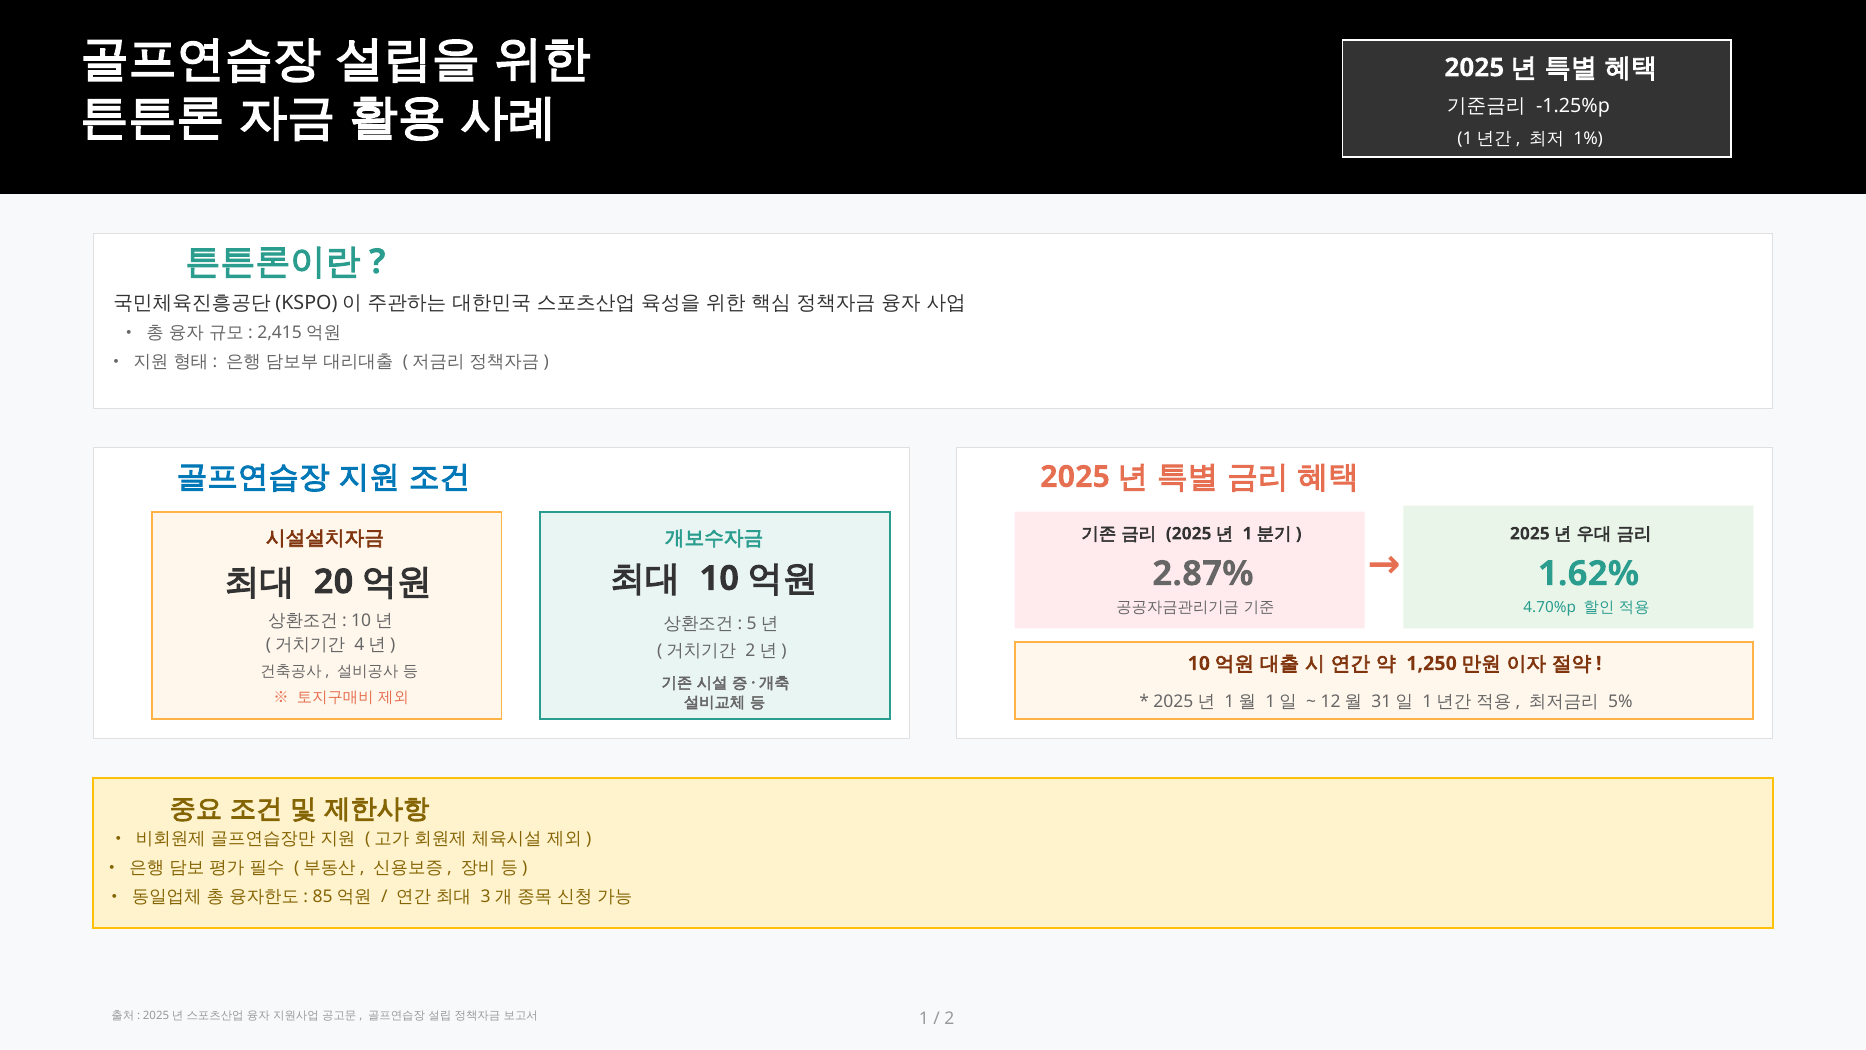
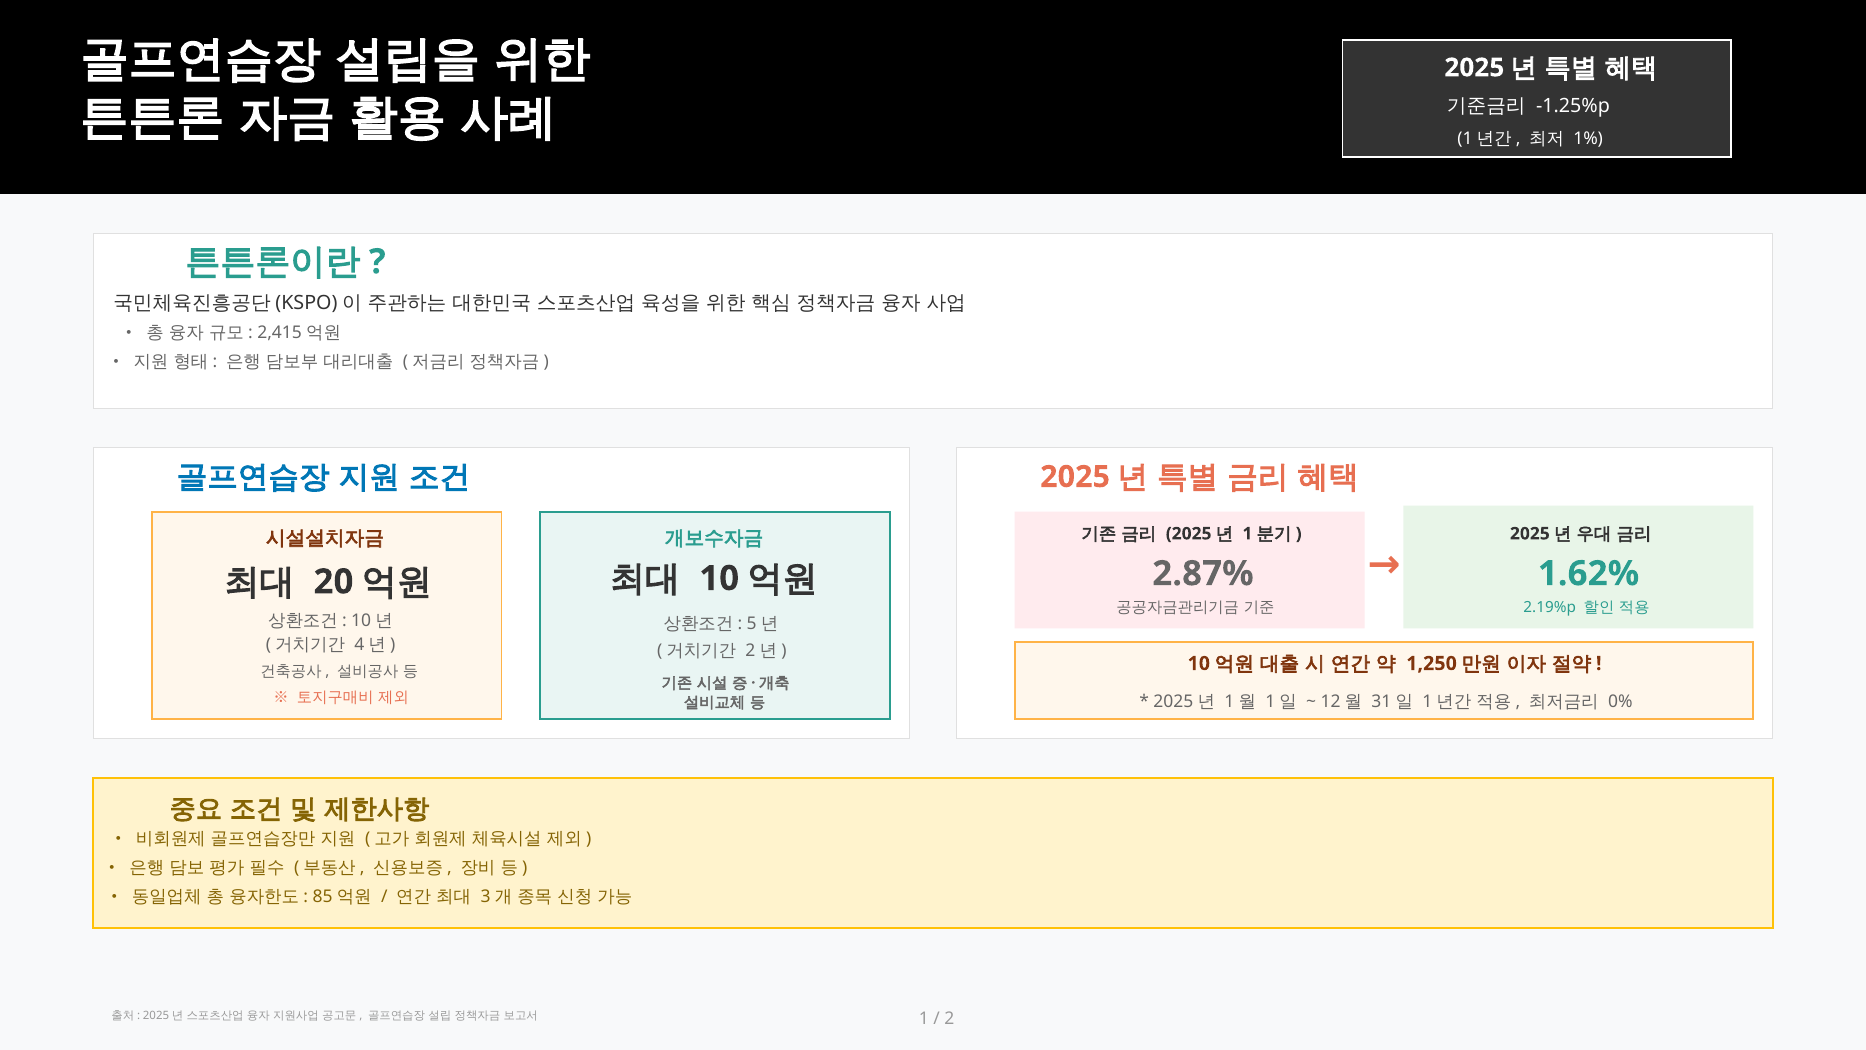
4.70%p: 4.70%p -> 2.19%p
5%: 5% -> 0%
